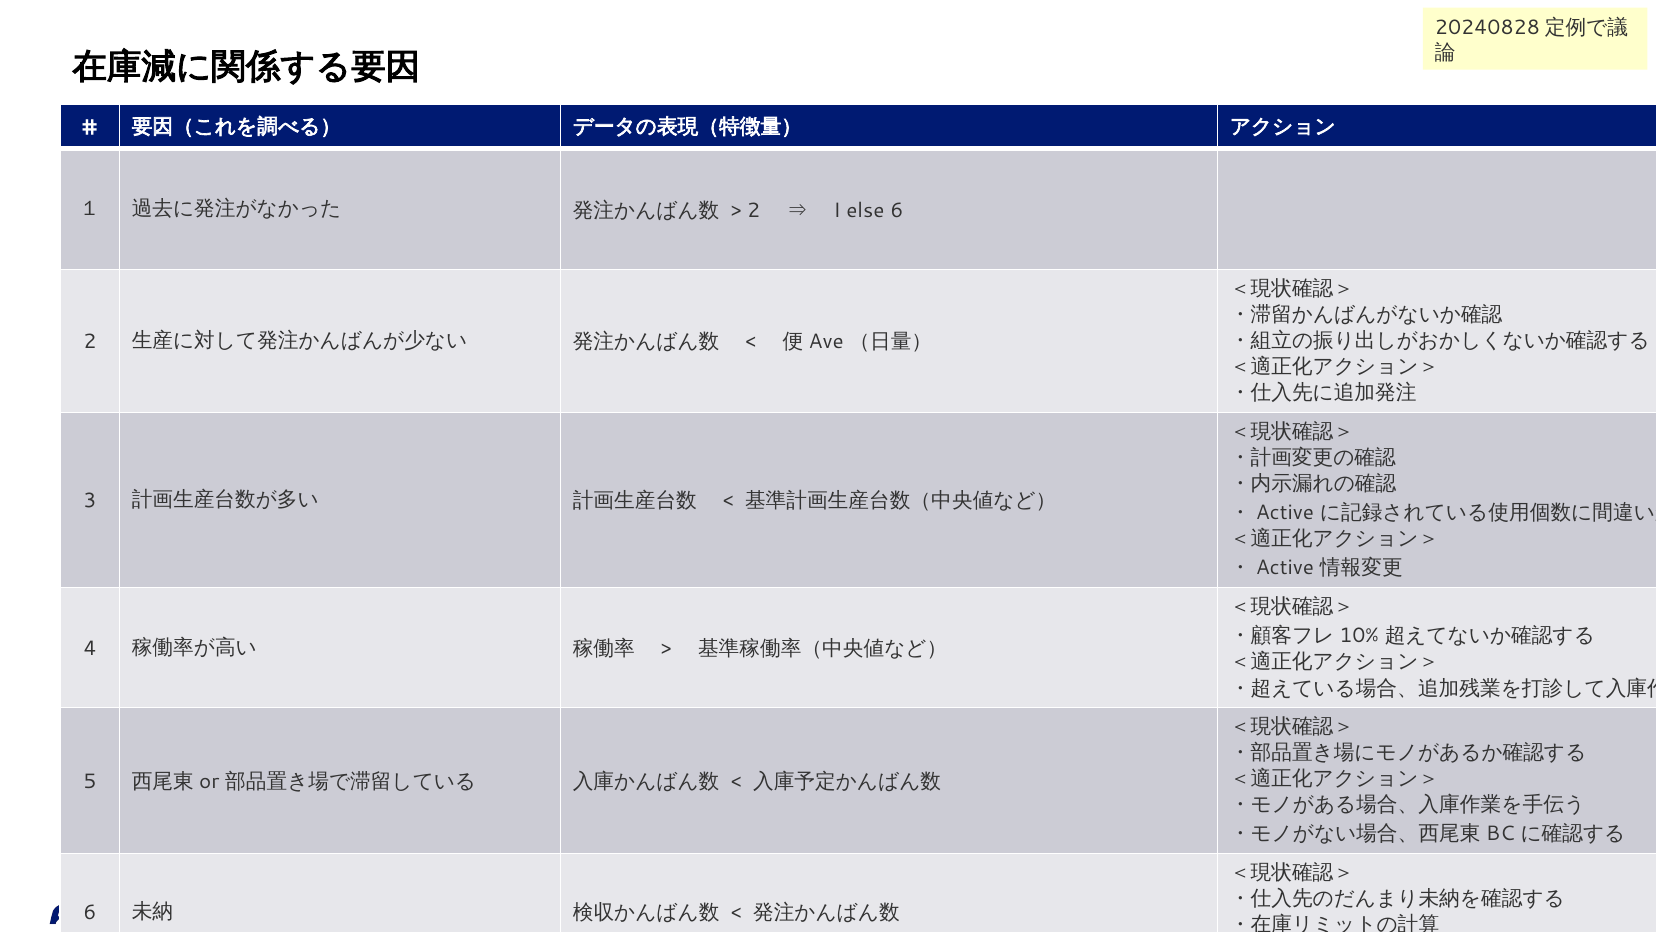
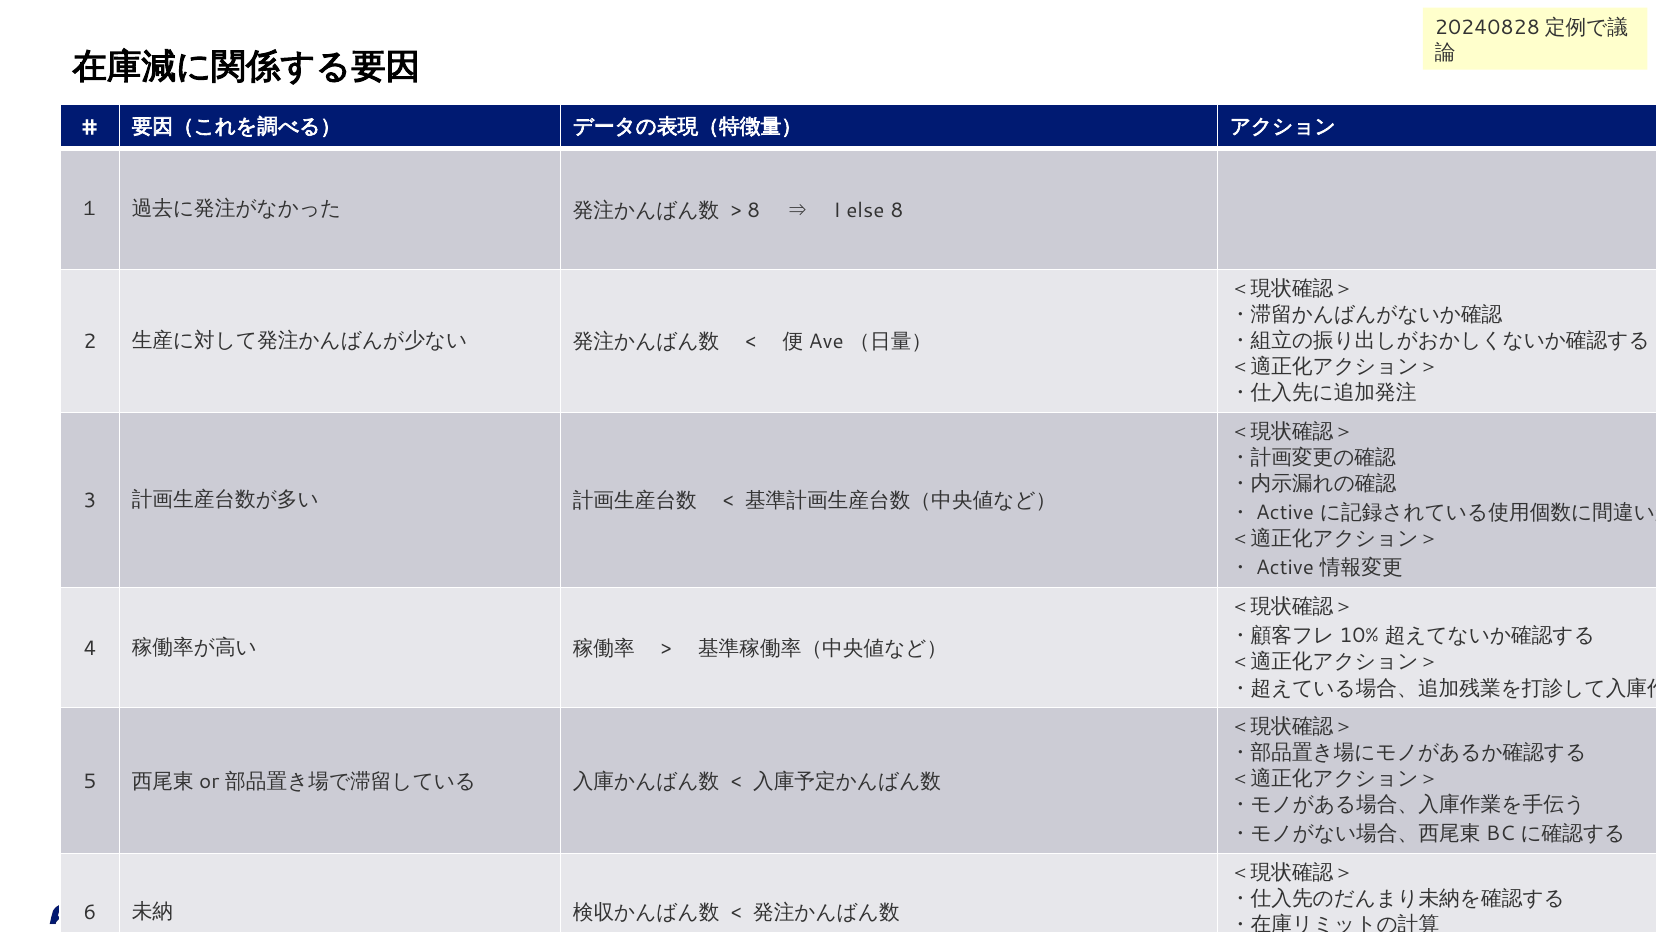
2 at (754, 210): 2 -> 8
else 6: 6 -> 8
